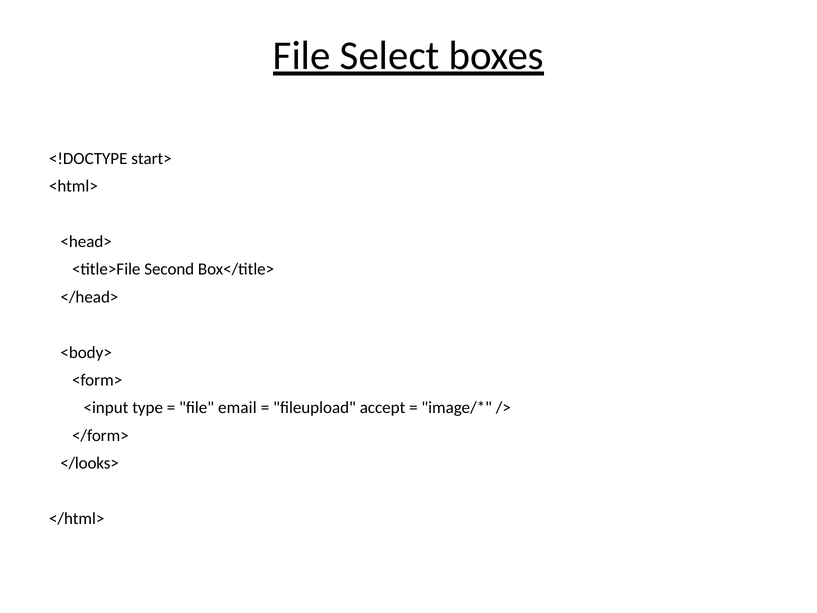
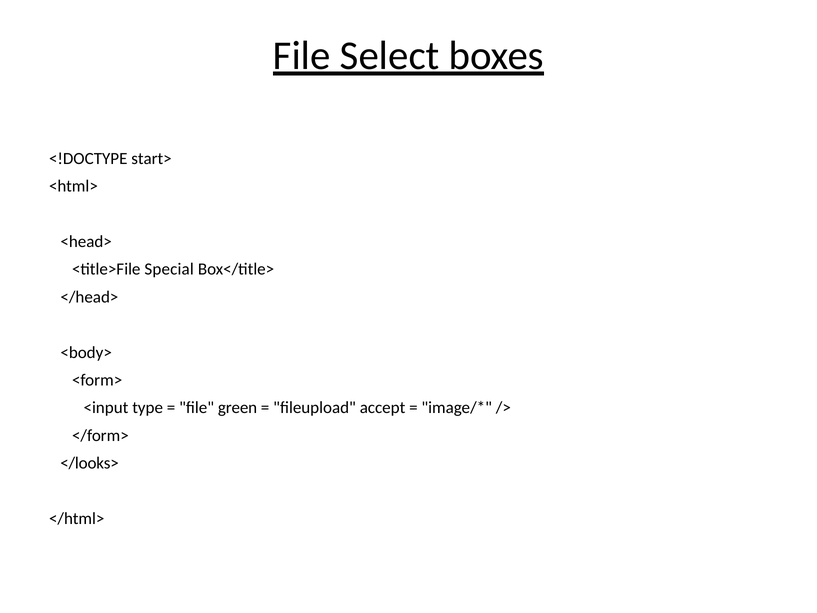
Second: Second -> Special
email: email -> green
